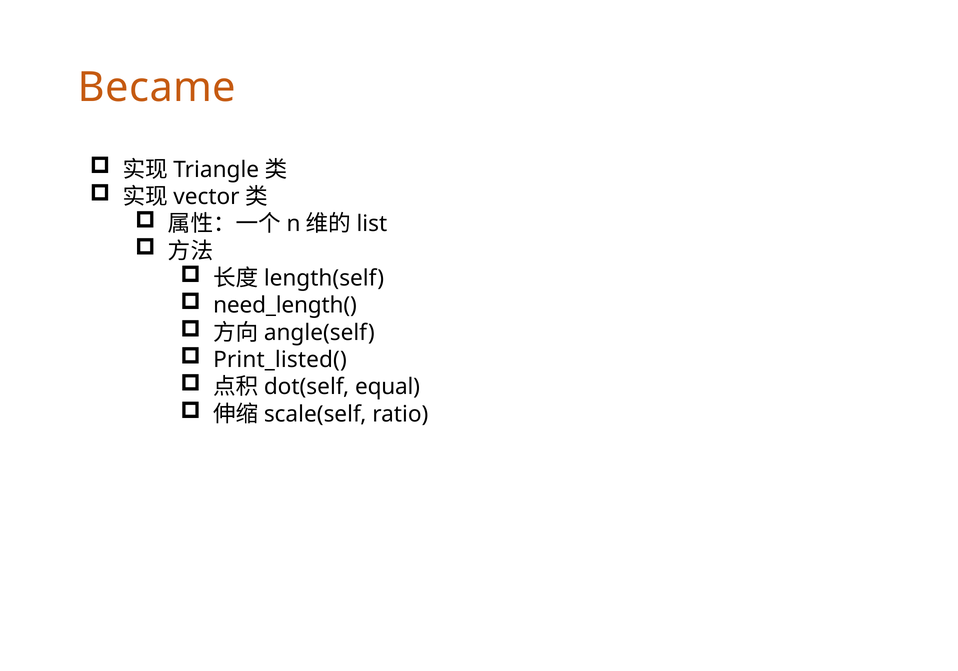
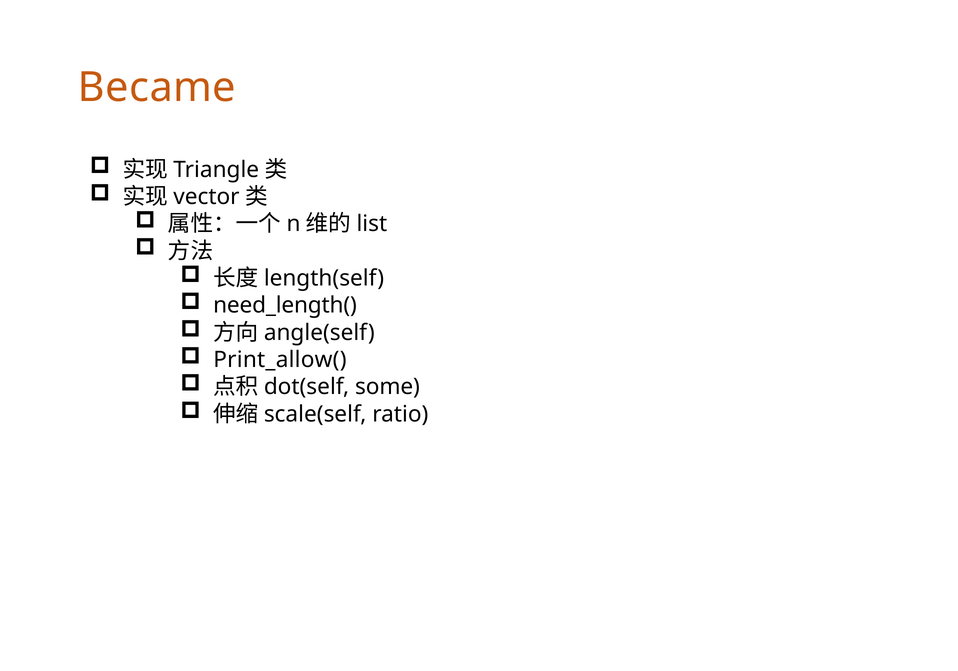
Print_listed(: Print_listed( -> Print_allow(
equal: equal -> some
